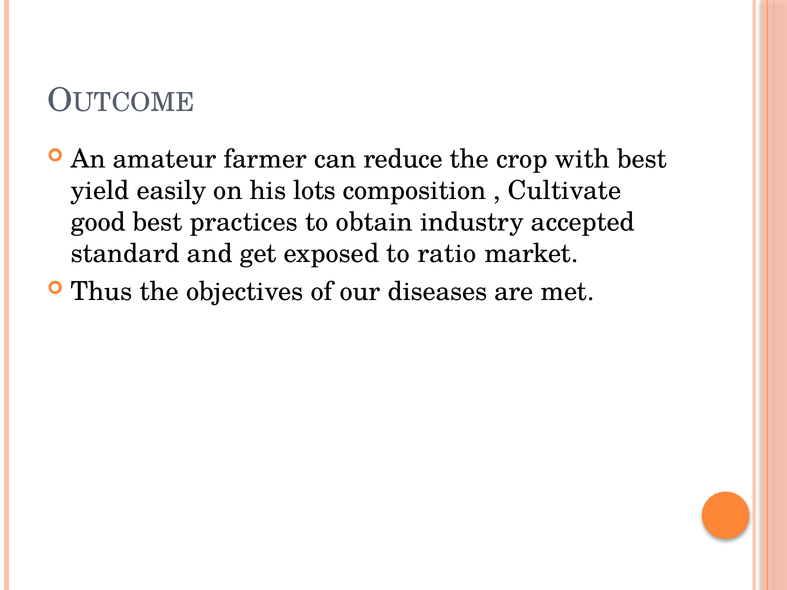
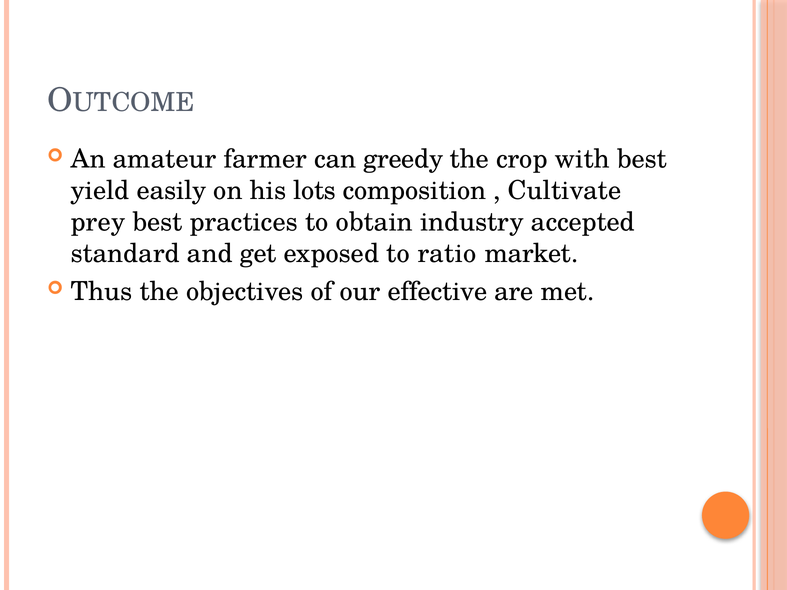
reduce: reduce -> greedy
good: good -> prey
diseases: diseases -> effective
